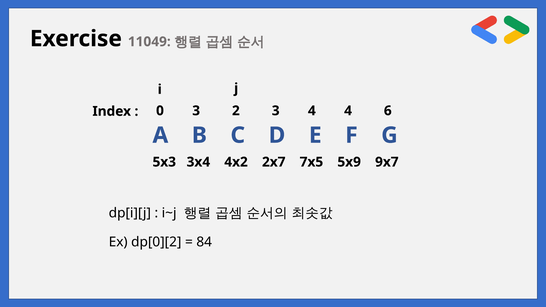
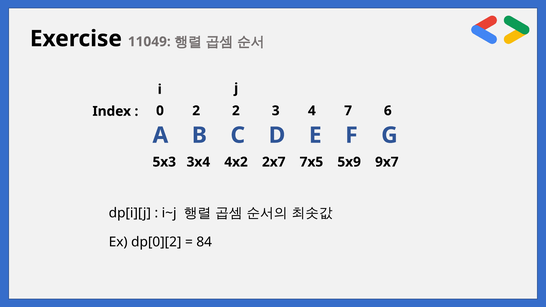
0 3: 3 -> 2
4 4: 4 -> 7
